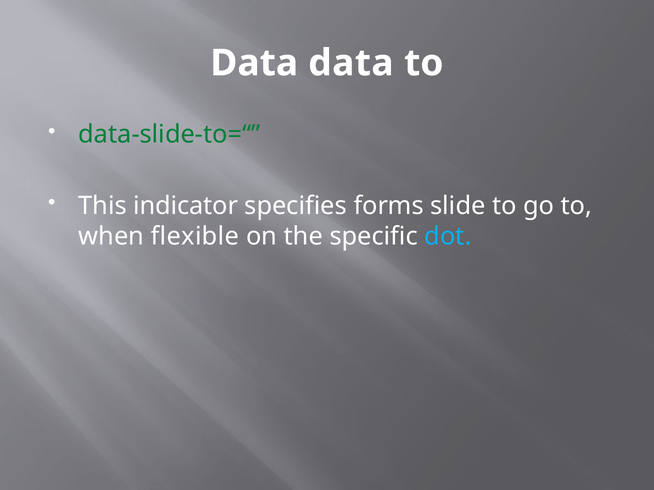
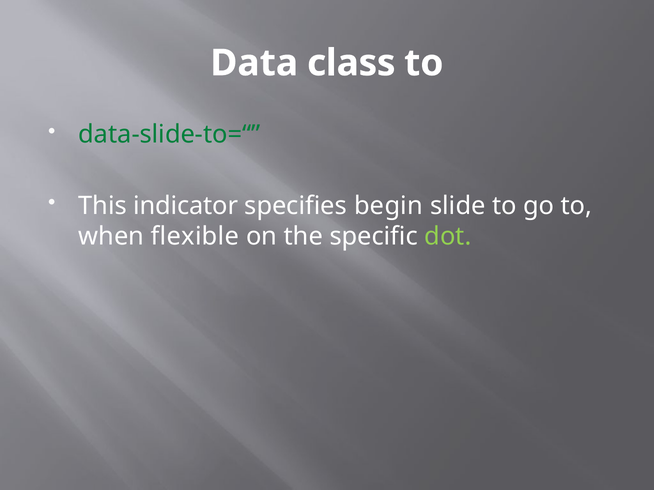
Data data: data -> class
forms: forms -> begin
dot colour: light blue -> light green
